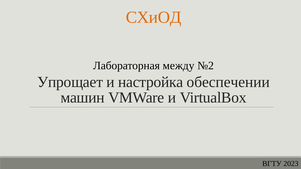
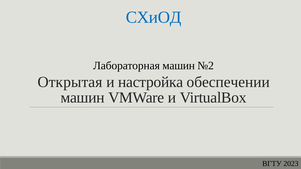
СХиОД colour: orange -> blue
Лабораторная между: между -> машин
Упрощает: Упрощает -> Открытая
